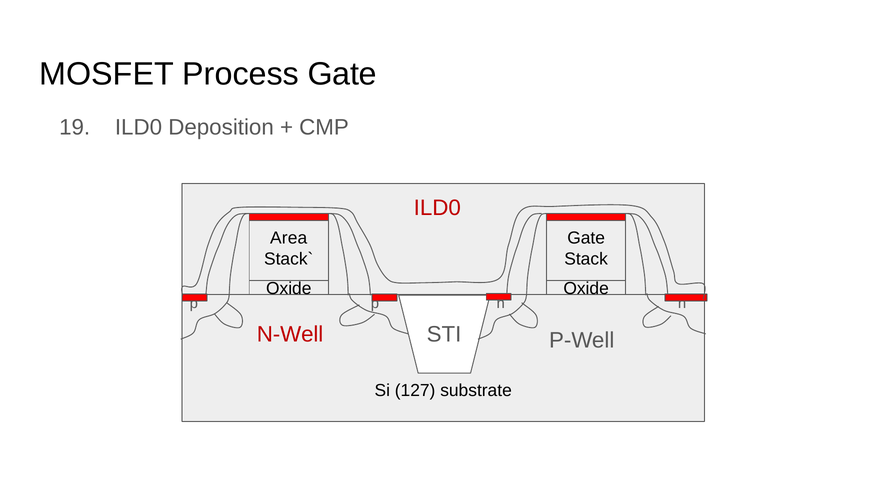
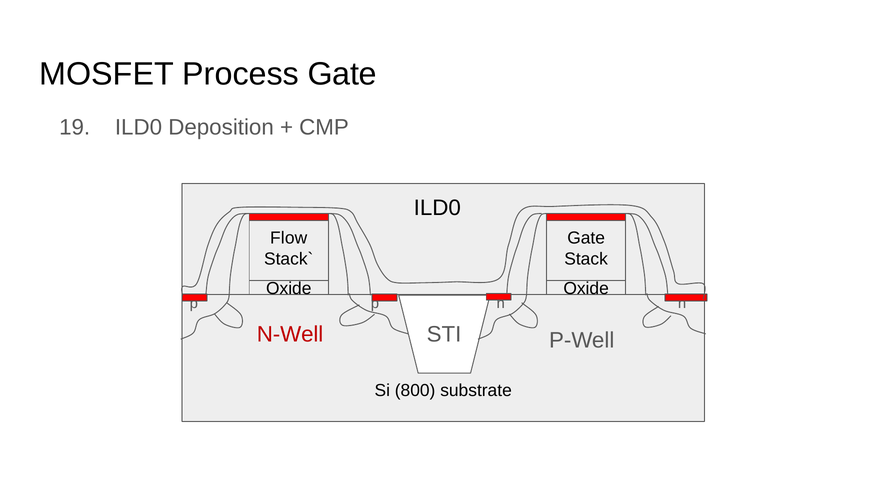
ILD0 at (437, 208) colour: red -> black
Area: Area -> Flow
127: 127 -> 800
